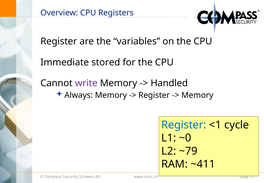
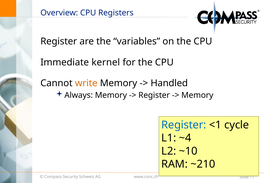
stored: stored -> kernel
write colour: purple -> orange
~0: ~0 -> ~4
~79: ~79 -> ~10
~411: ~411 -> ~210
